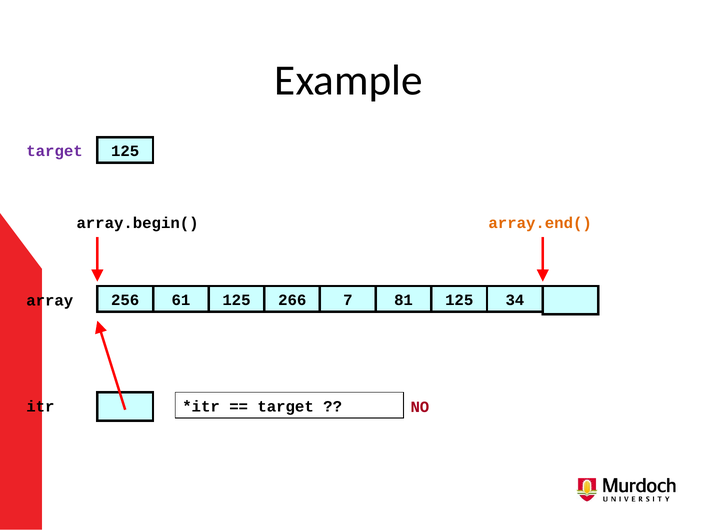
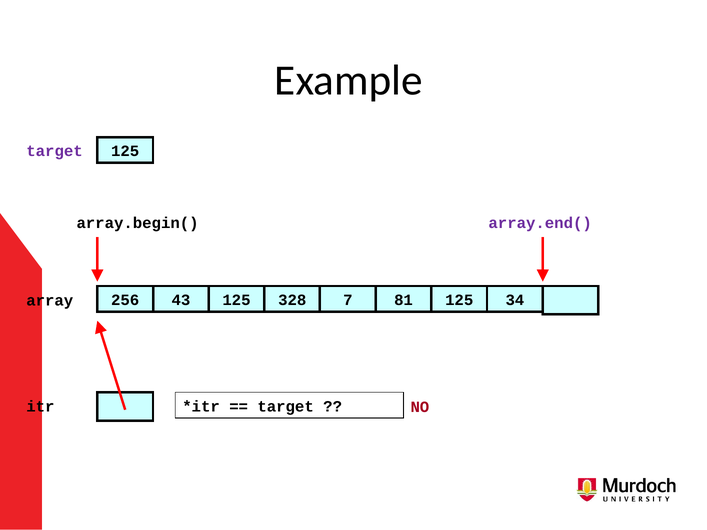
array.end( colour: orange -> purple
61: 61 -> 43
266: 266 -> 328
